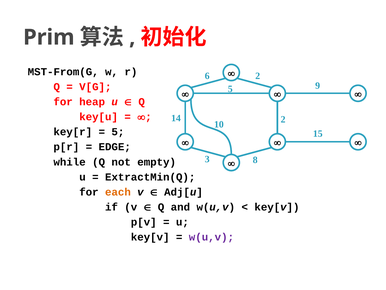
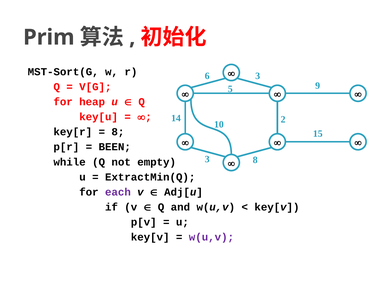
MST-From(G: MST-From(G -> MST-Sort(G
6 2: 2 -> 3
5 at (118, 132): 5 -> 8
EDGE: EDGE -> BEEN
each colour: orange -> purple
